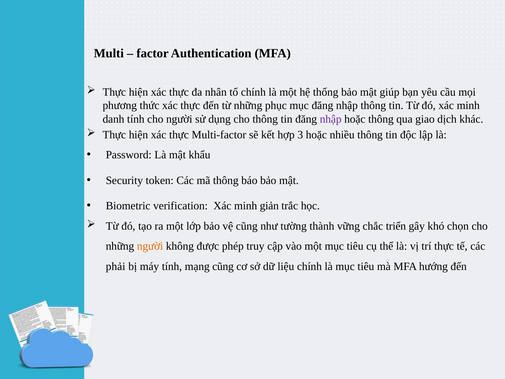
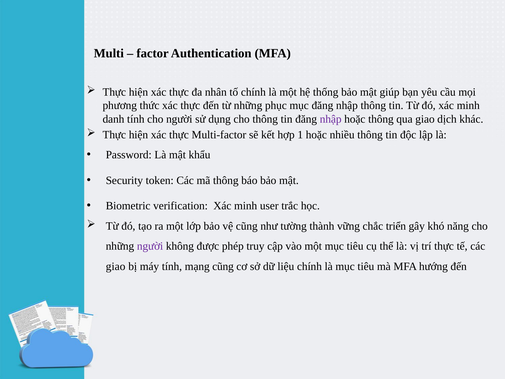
3: 3 -> 1
giản: giản -> user
chọn: chọn -> năng
người at (150, 246) colour: orange -> purple
phải at (116, 266): phải -> giao
